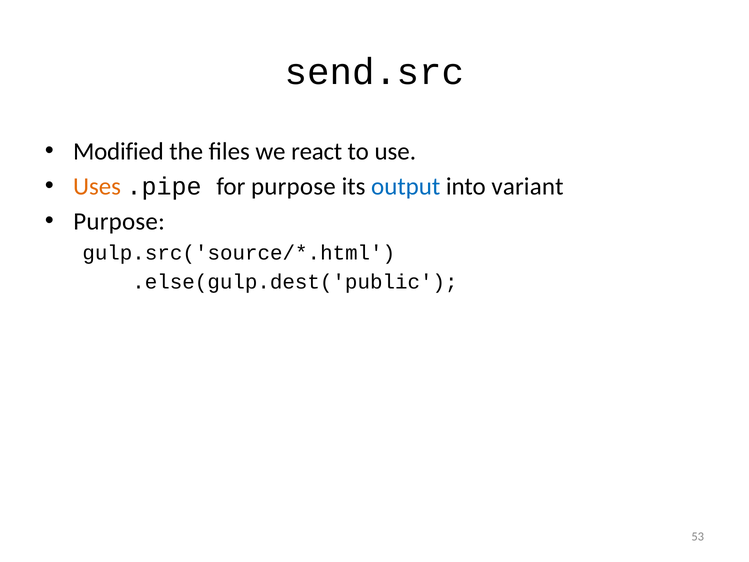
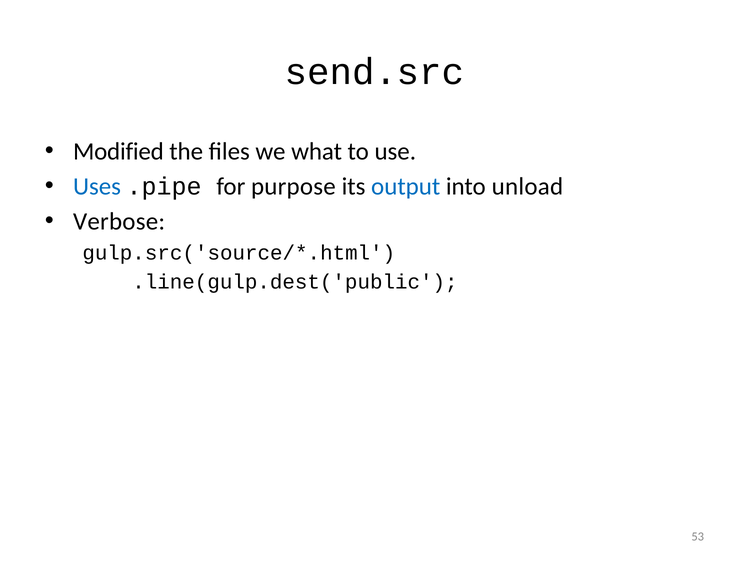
react: react -> what
Uses colour: orange -> blue
variant: variant -> unload
Purpose at (119, 221): Purpose -> Verbose
.else(gulp.dest('public: .else(gulp.dest('public -> .line(gulp.dest('public
